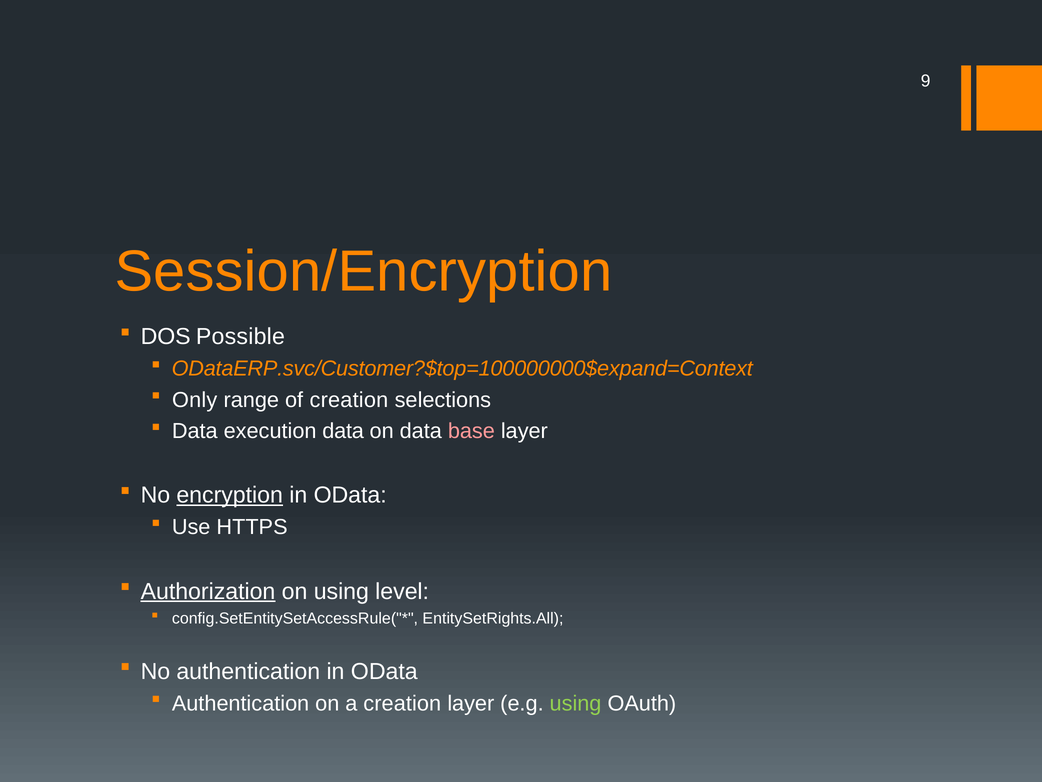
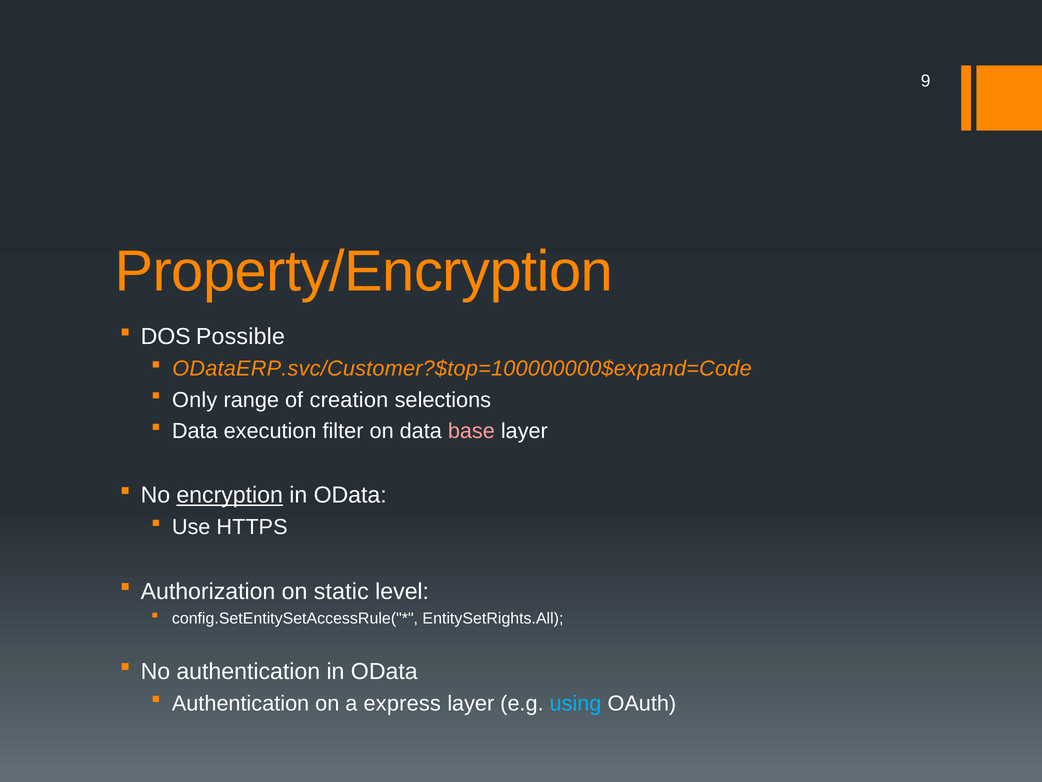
Session/Encryption: Session/Encryption -> Property/Encryption
ODataERP.svc/Customer?$top=100000000$expand=Context: ODataERP.svc/Customer?$top=100000000$expand=Context -> ODataERP.svc/Customer?$top=100000000$expand=Code
execution data: data -> filter
Authorization underline: present -> none
on using: using -> static
a creation: creation -> express
using at (576, 703) colour: light green -> light blue
